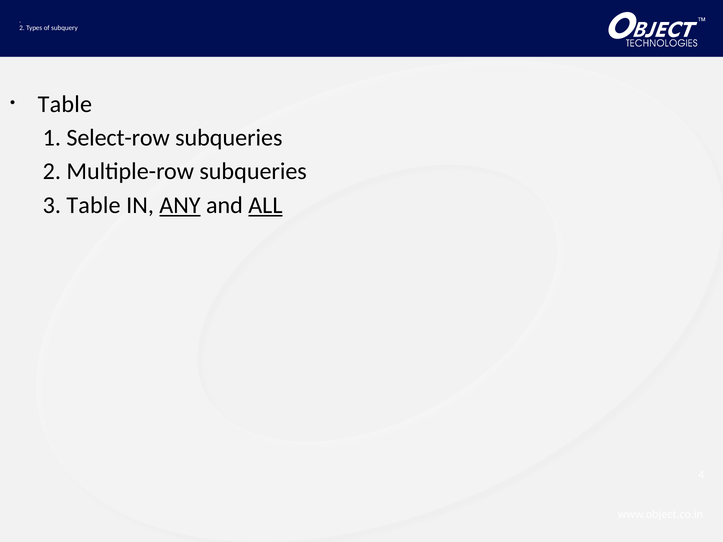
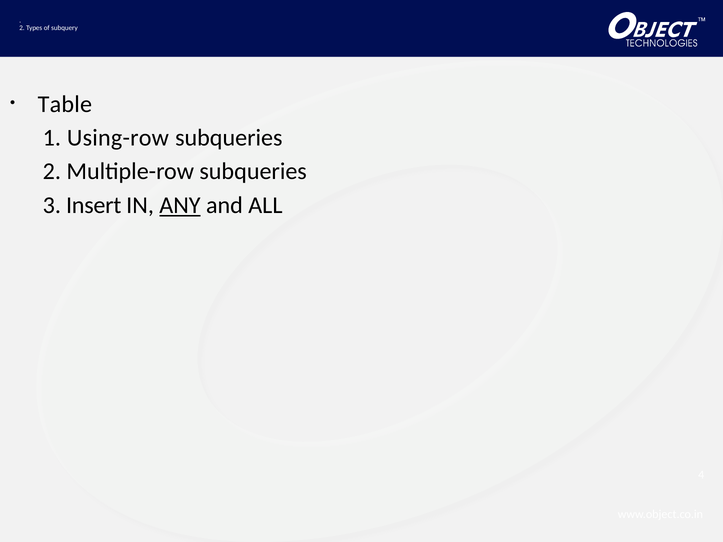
Select-row: Select-row -> Using-row
3 Table: Table -> Insert
ALL underline: present -> none
